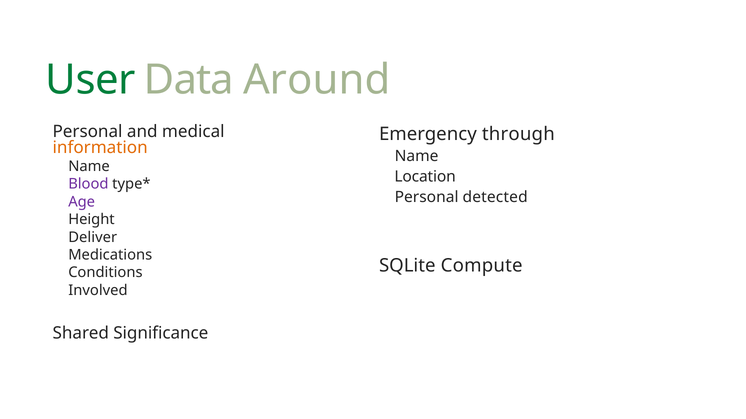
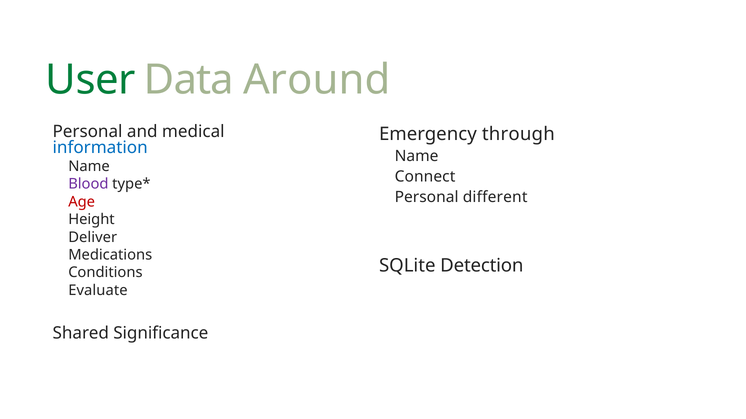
information colour: orange -> blue
Location: Location -> Connect
detected: detected -> different
Age colour: purple -> red
Compute: Compute -> Detection
Involved: Involved -> Evaluate
